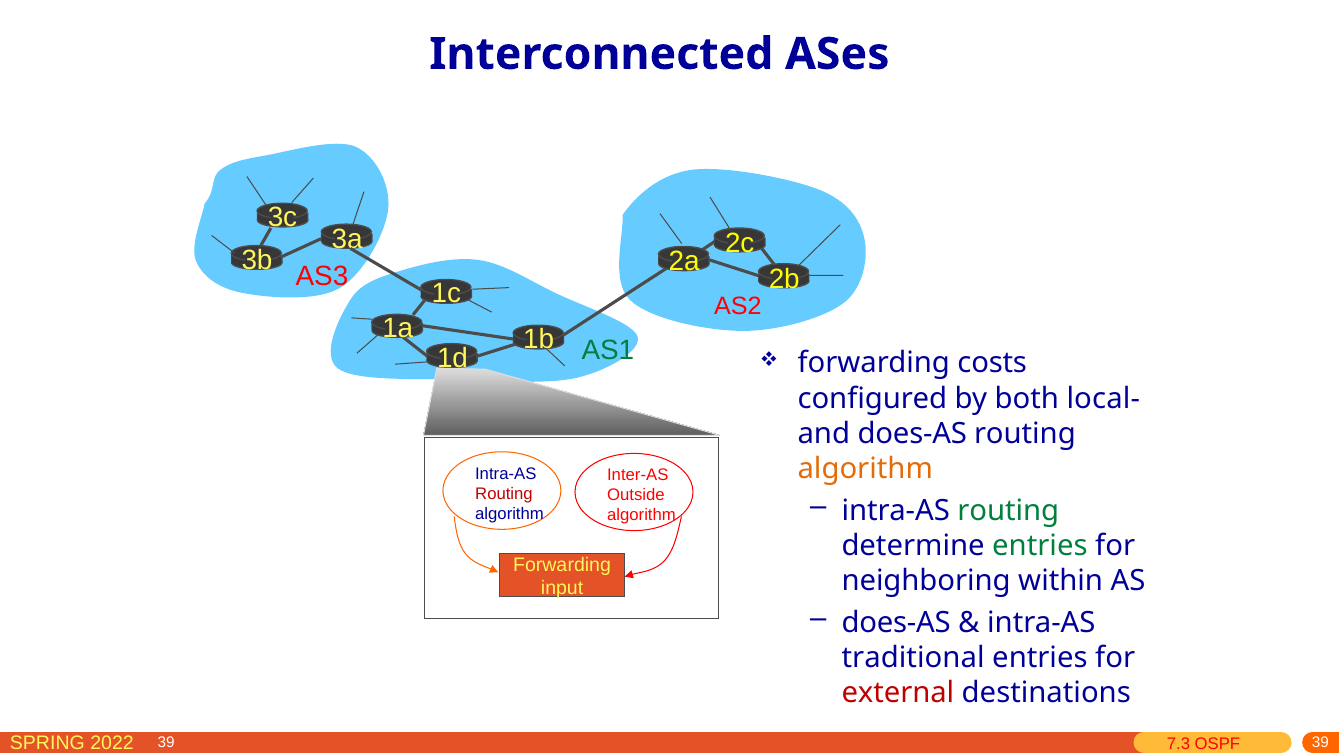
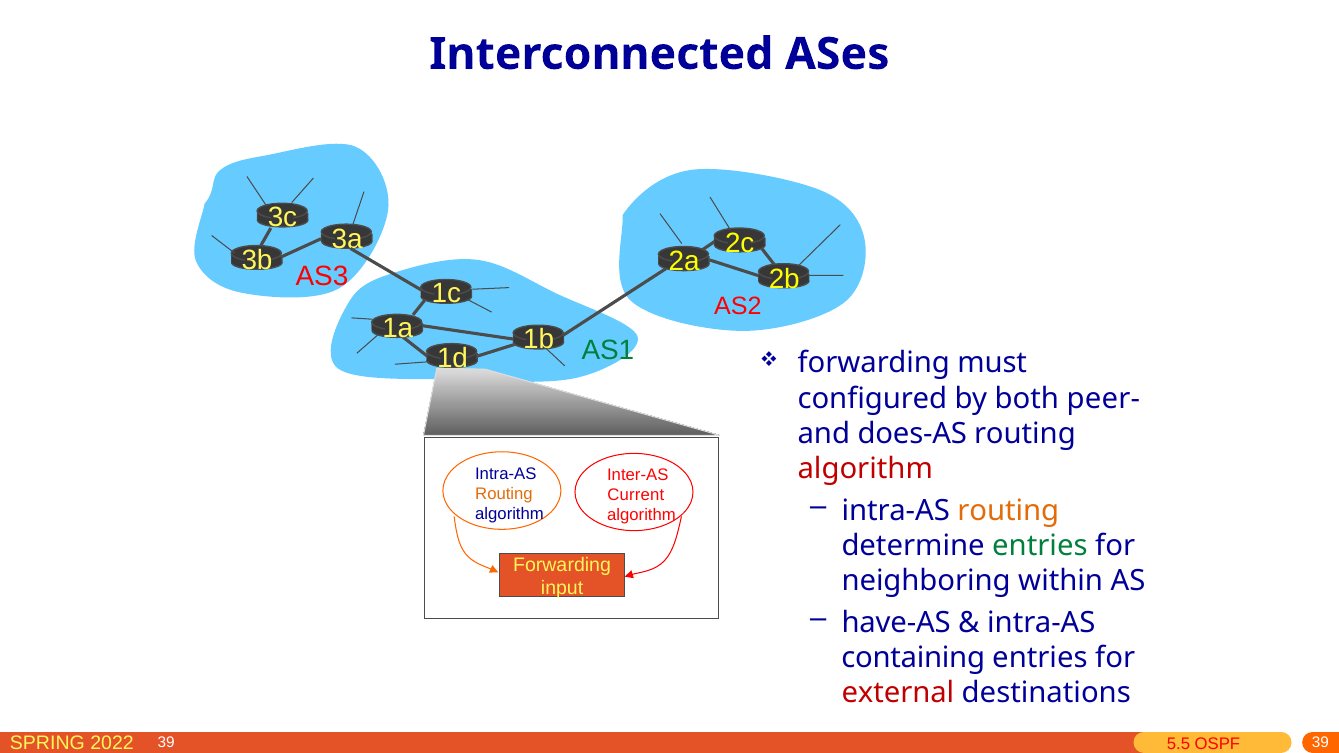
costs: costs -> must
local-: local- -> peer-
algorithm at (865, 469) colour: orange -> red
Routing at (504, 494) colour: red -> orange
Outside: Outside -> Current
routing at (1008, 511) colour: green -> orange
does-AS at (896, 623): does-AS -> have-AS
traditional: traditional -> containing
7.3: 7.3 -> 5.5
